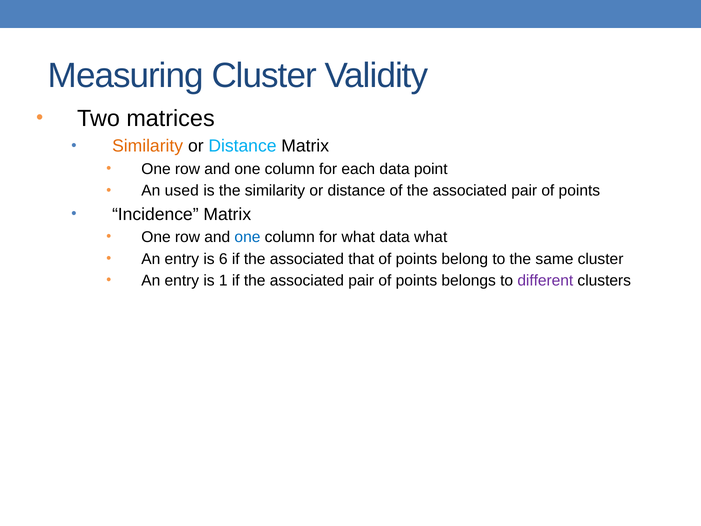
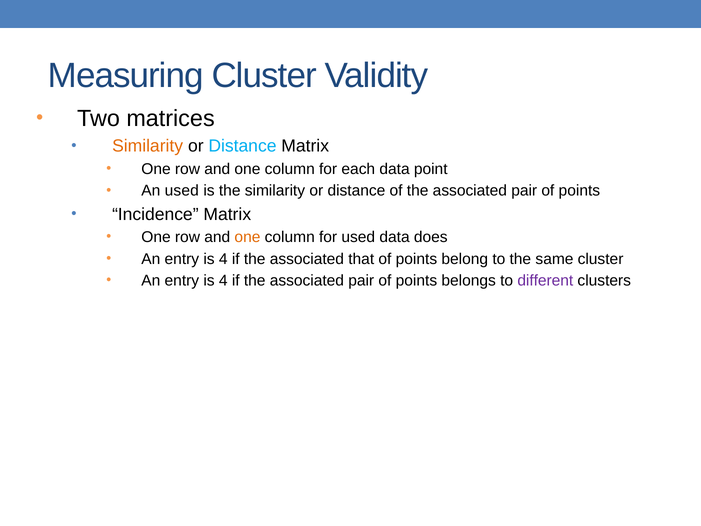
one at (247, 237) colour: blue -> orange
for what: what -> used
data what: what -> does
6 at (223, 259): 6 -> 4
1 at (223, 281): 1 -> 4
